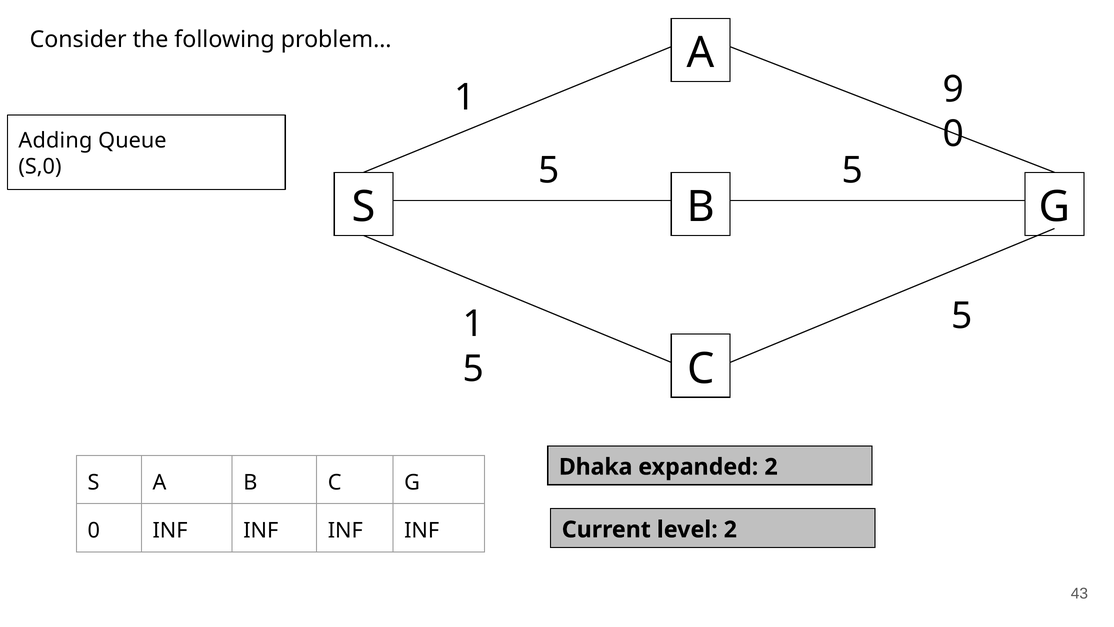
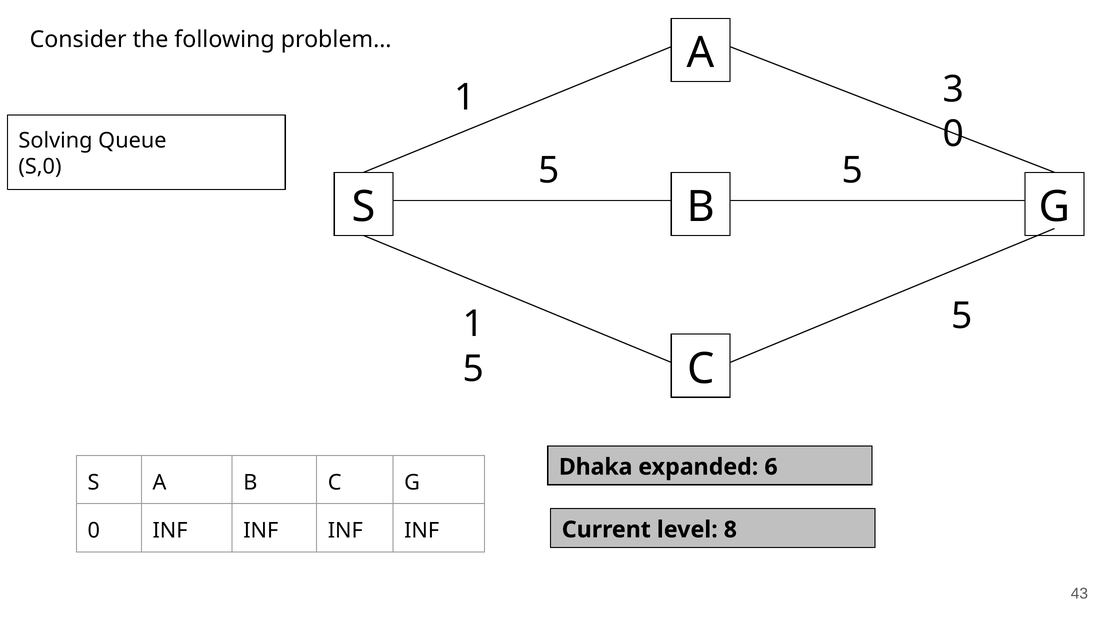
9: 9 -> 3
Adding: Adding -> Solving
expanded 2: 2 -> 6
level 2: 2 -> 8
